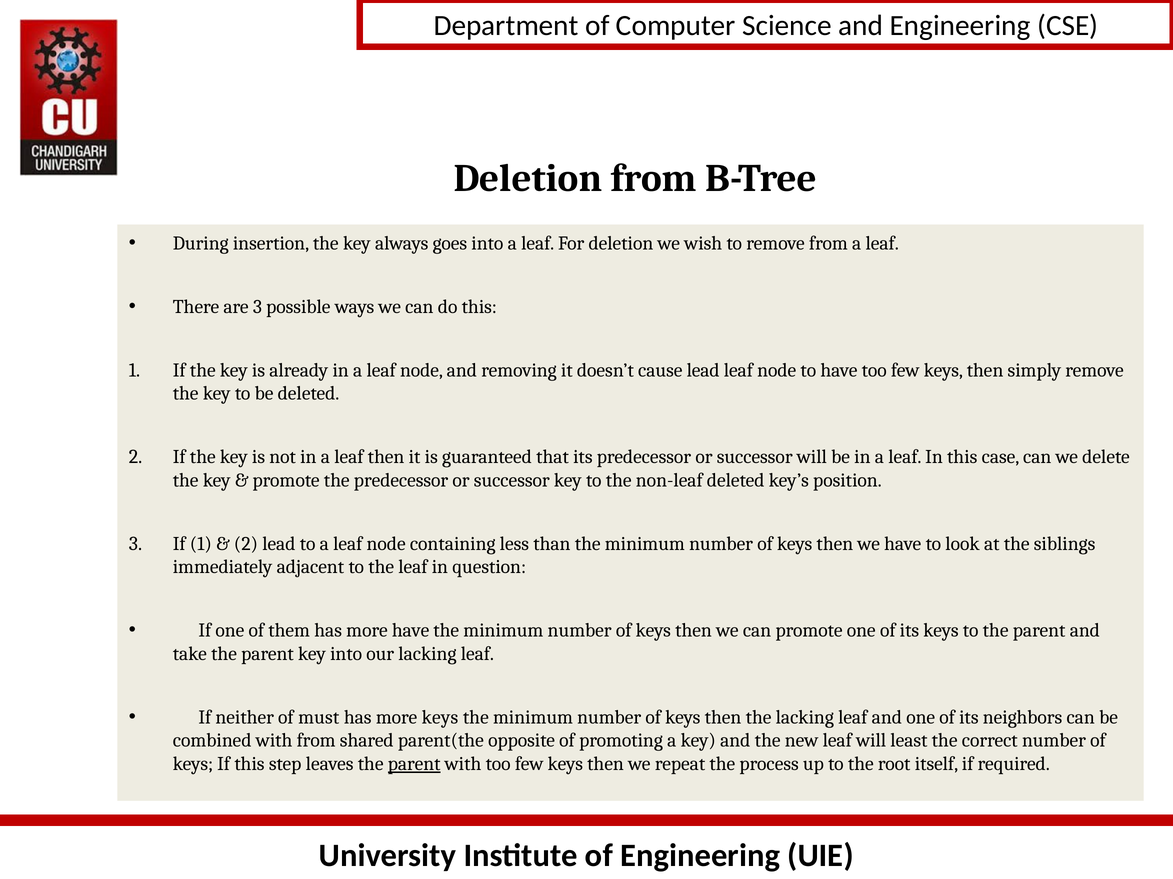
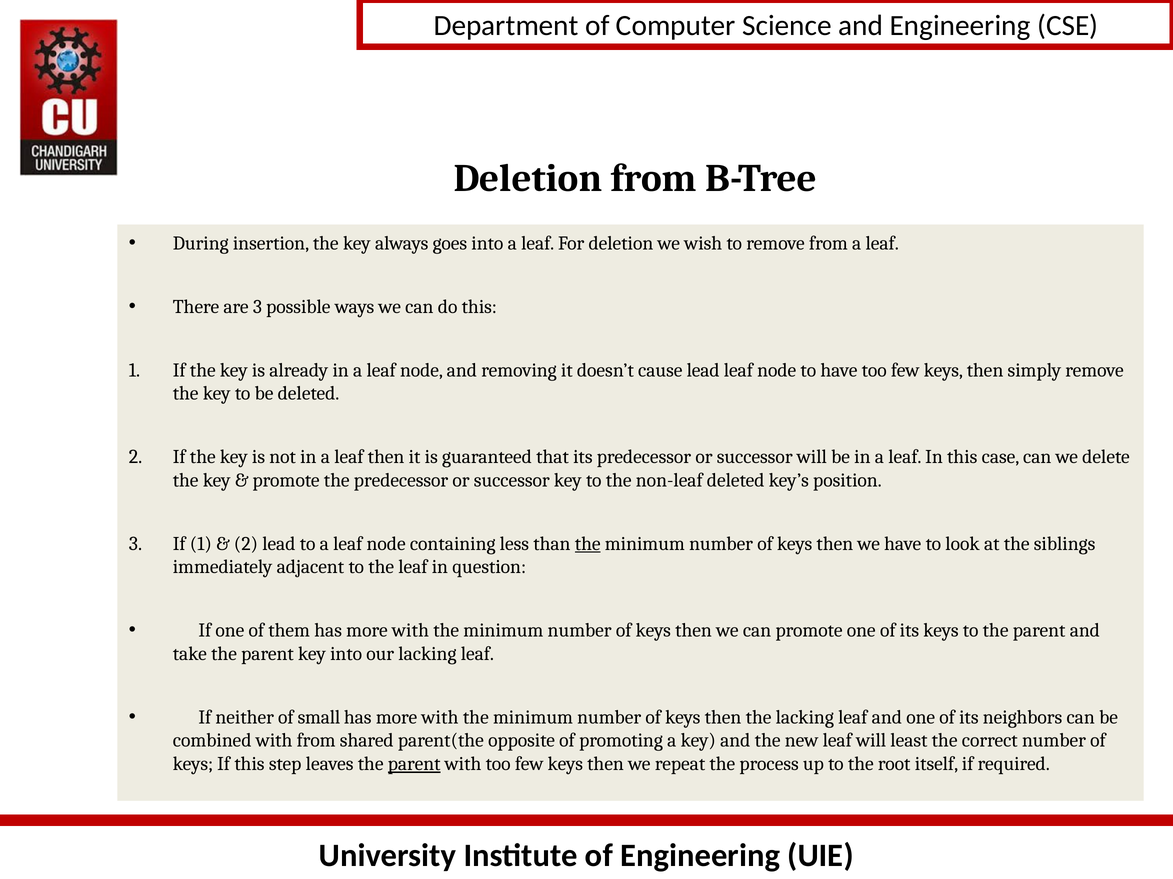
the at (588, 544) underline: none -> present
them has more have: have -> with
must: must -> small
keys at (440, 718): keys -> with
